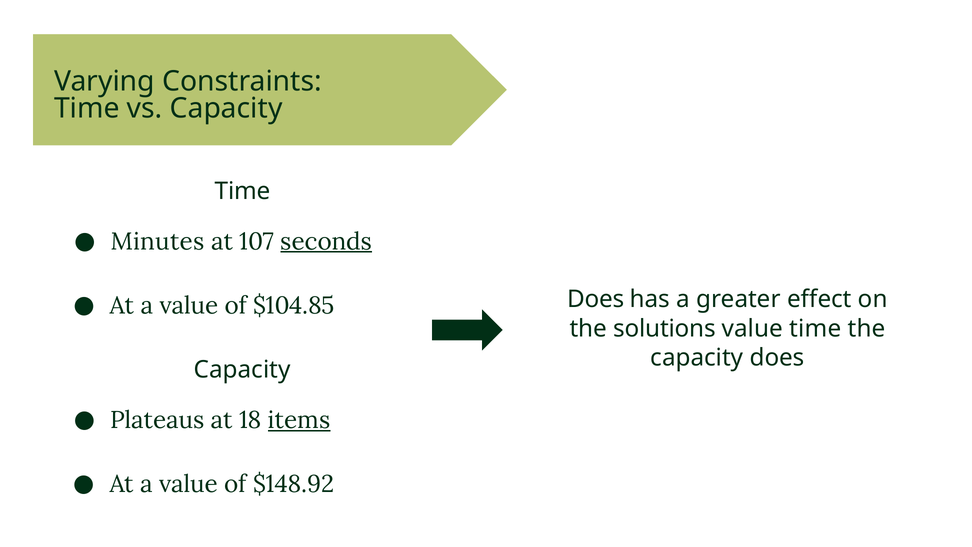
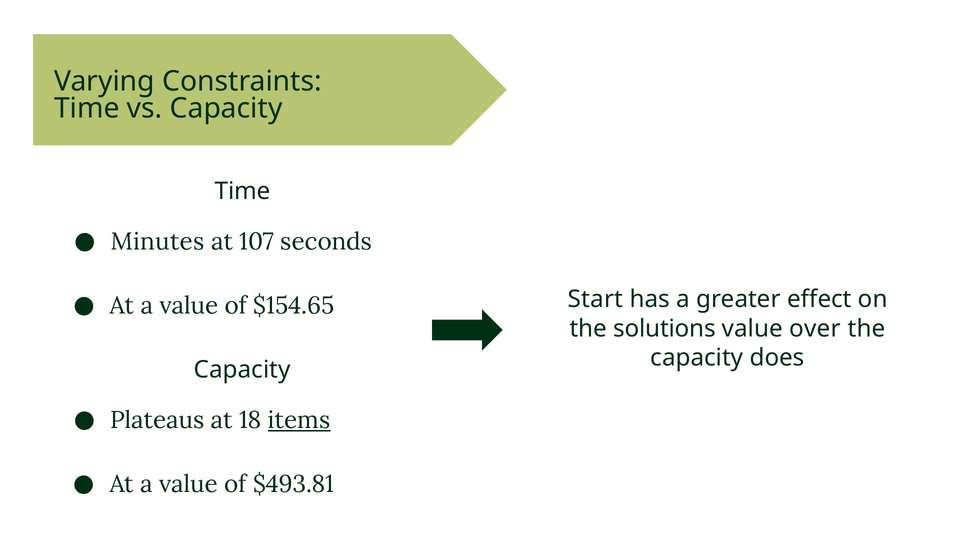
seconds underline: present -> none
Does at (596, 299): Does -> Start
$104.85: $104.85 -> $154.65
value time: time -> over
$148.92: $148.92 -> $493.81
